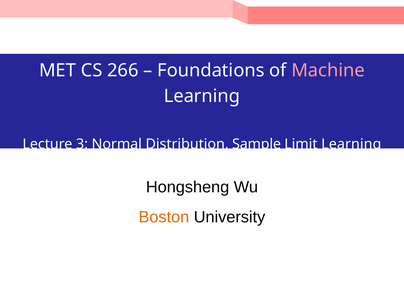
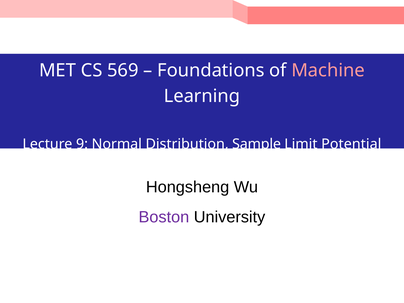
266: 266 -> 569
3: 3 -> 9
Limit Learning: Learning -> Potential
Boston colour: orange -> purple
